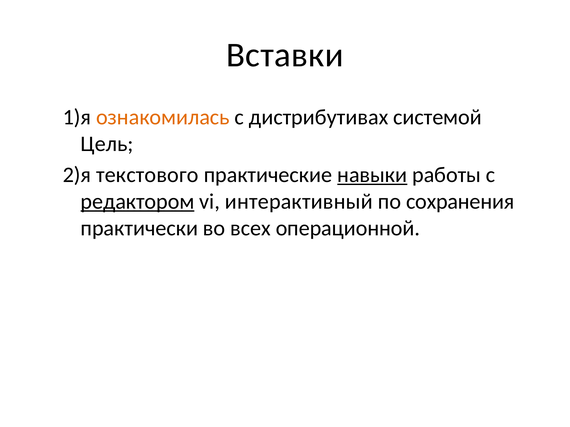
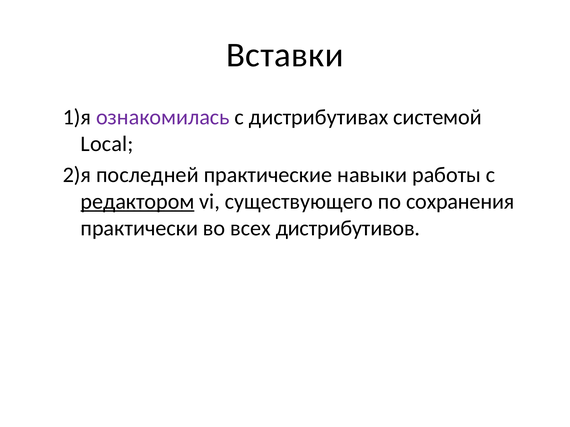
ознакомилась colour: orange -> purple
Цель: Цель -> Local
текстового: текстового -> последней
навыки underline: present -> none
интерактивный: интерактивный -> существующего
операционной: операционной -> дистрибутивов
